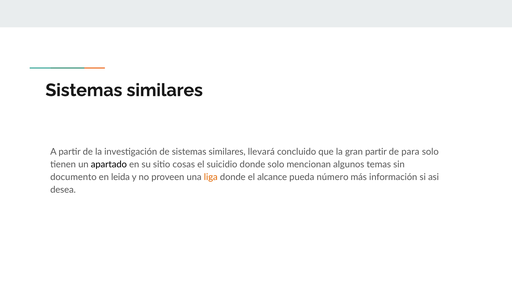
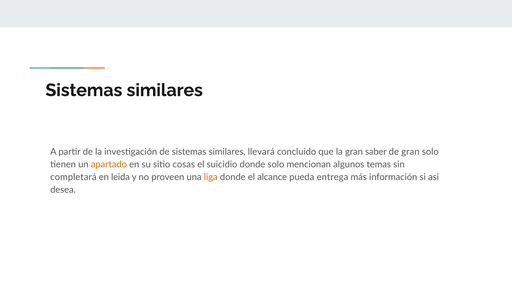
gran partir: partir -> saber
de para: para -> gran
apartado colour: black -> orange
documento: documento -> completará
número: número -> entrega
